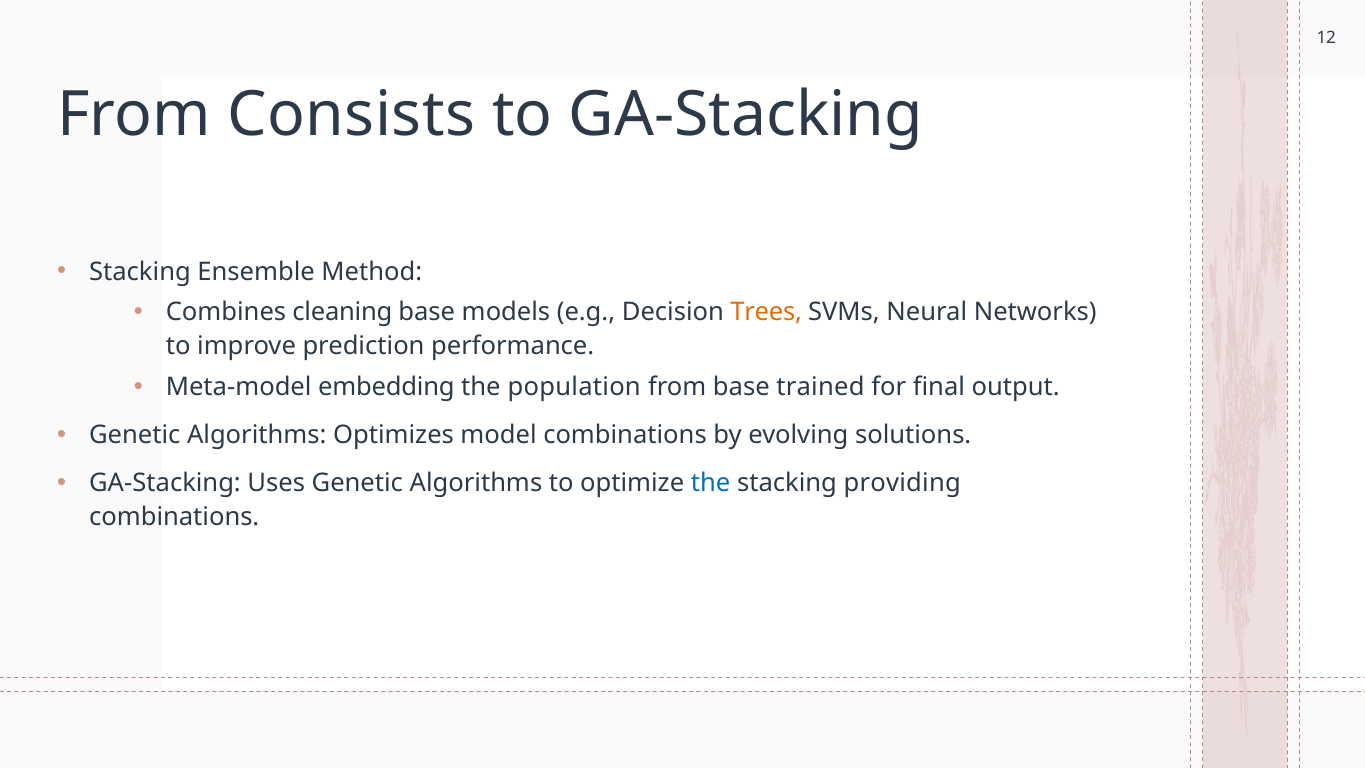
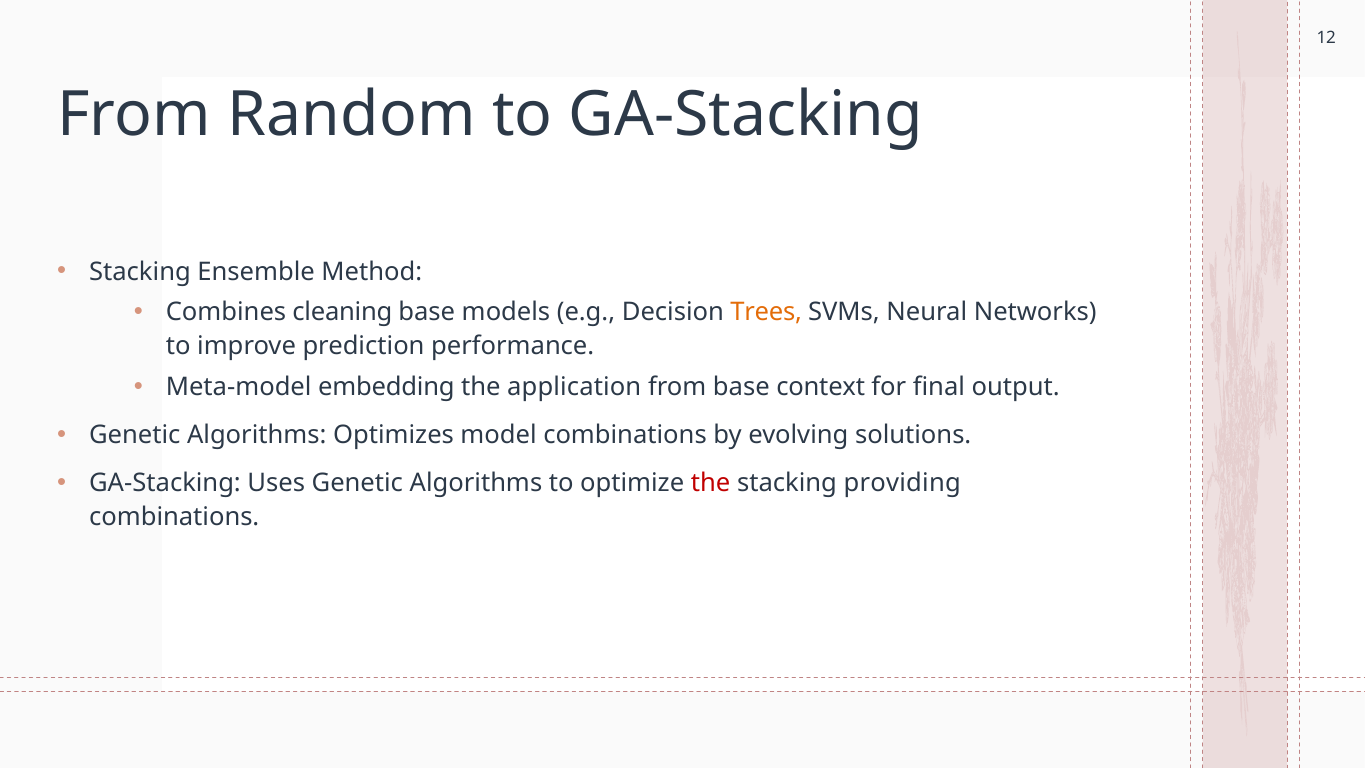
Consists: Consists -> Random
population: population -> application
trained: trained -> context
the at (711, 483) colour: blue -> red
